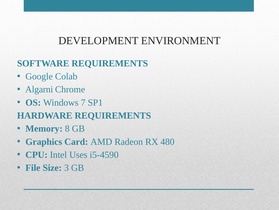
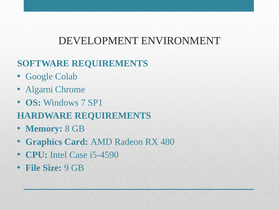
Uses: Uses -> Case
3: 3 -> 9
